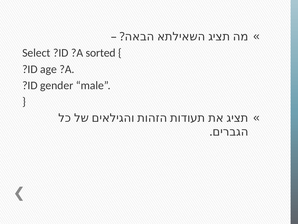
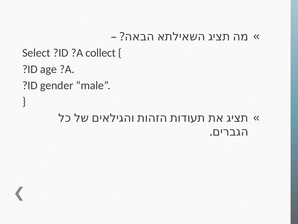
sorted: sorted -> collect
